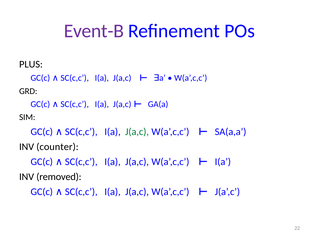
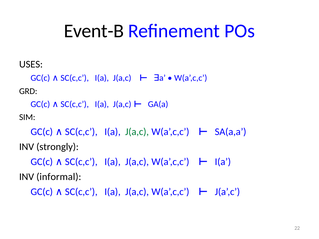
Event-B colour: purple -> black
PLUS: PLUS -> USES
counter: counter -> strongly
removed: removed -> informal
